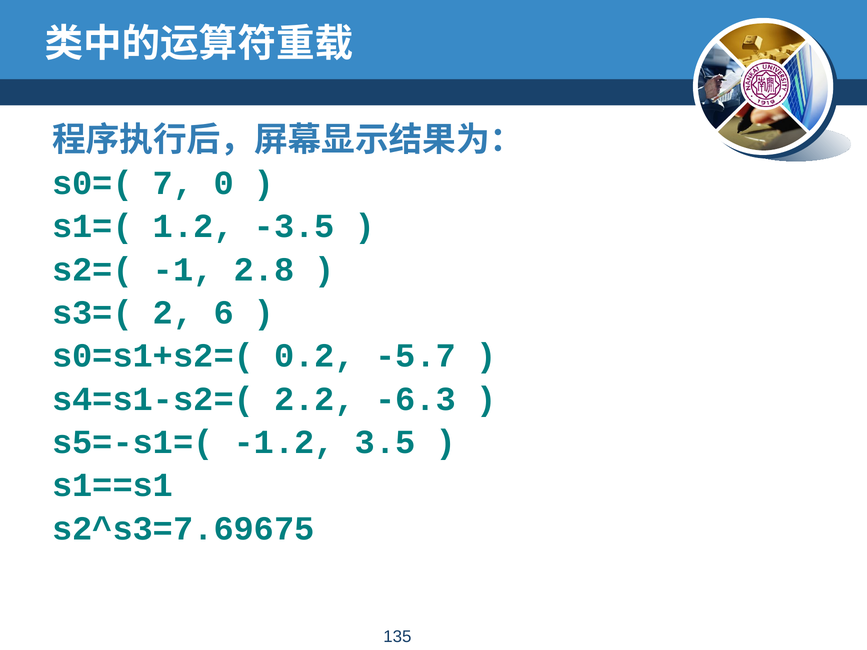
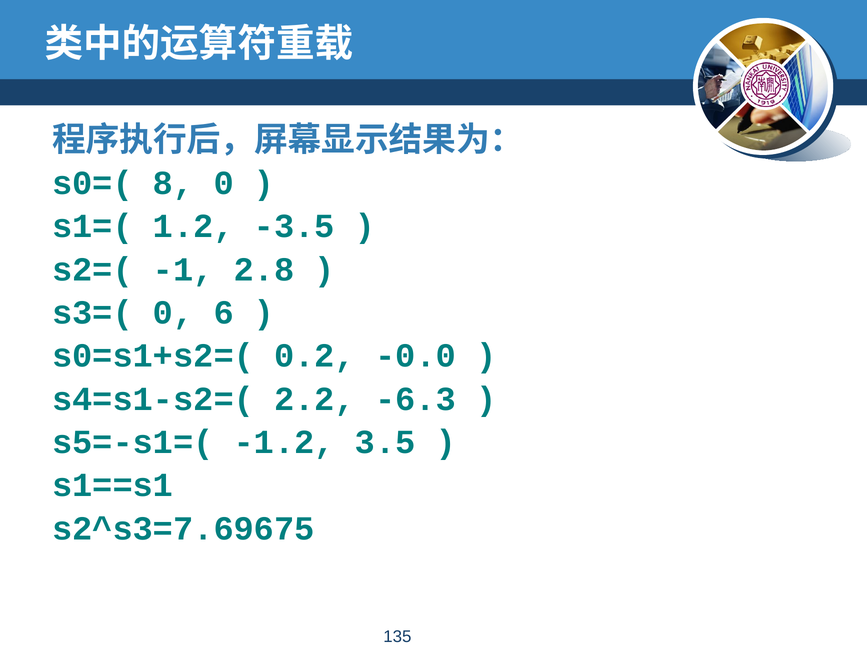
7: 7 -> 8
s3=( 2: 2 -> 0
-5.7: -5.7 -> -0.0
